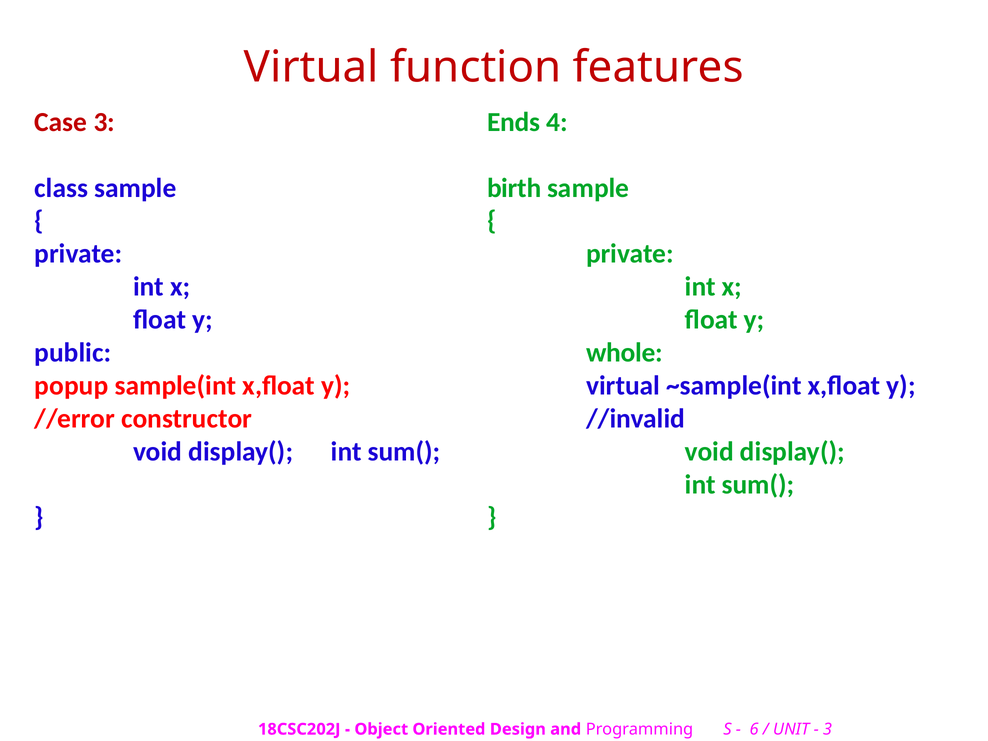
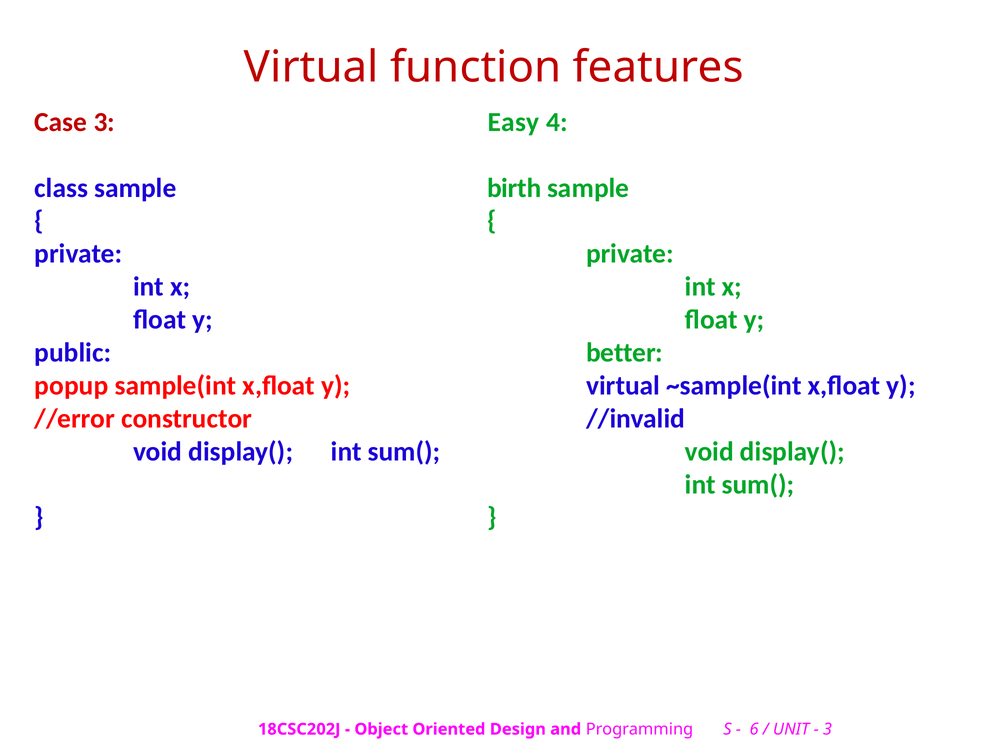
Ends: Ends -> Easy
whole: whole -> better
